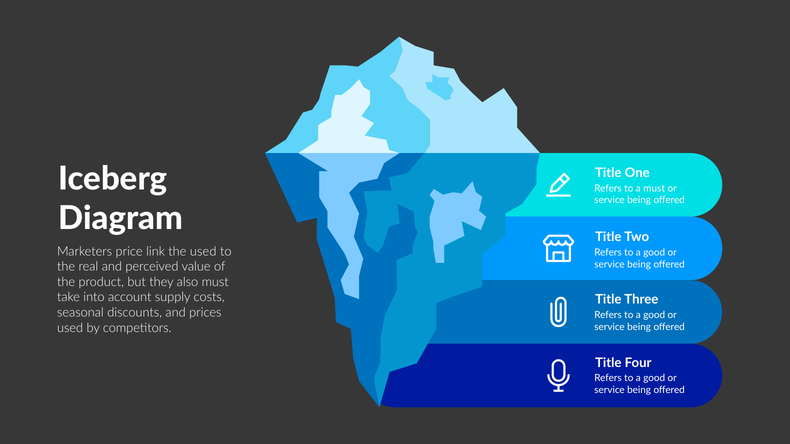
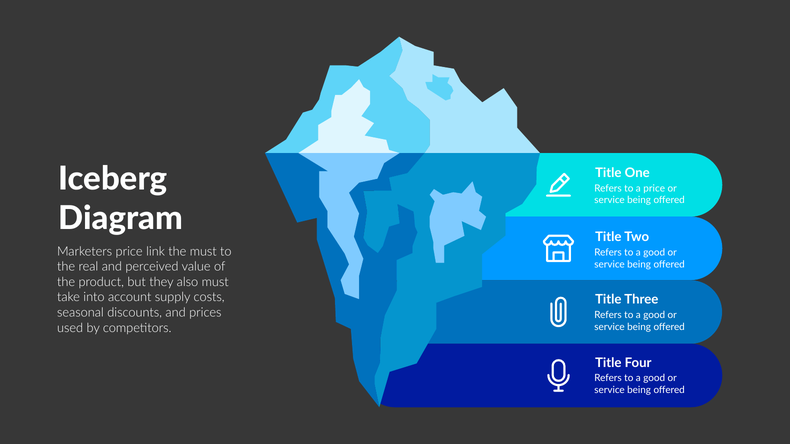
a must: must -> price
the used: used -> must
